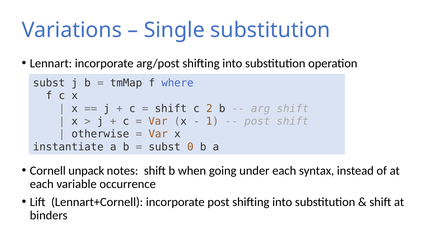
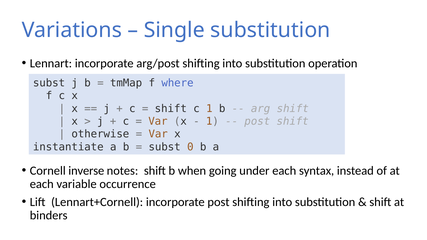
c 2: 2 -> 1
unpack: unpack -> inverse
